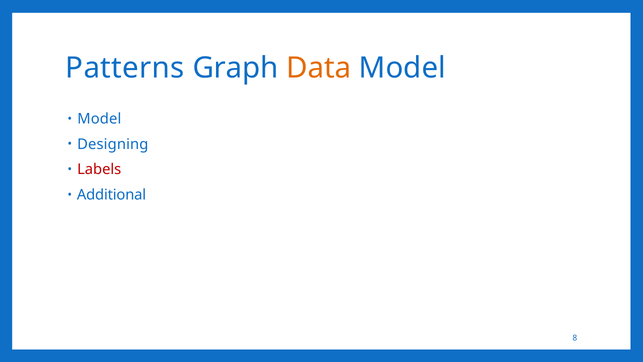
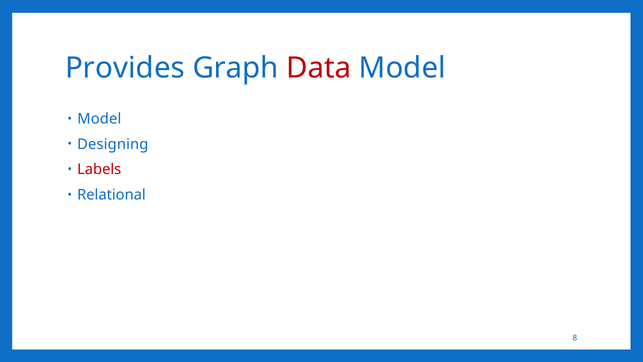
Patterns: Patterns -> Provides
Data colour: orange -> red
Additional: Additional -> Relational
